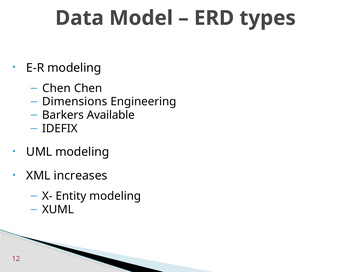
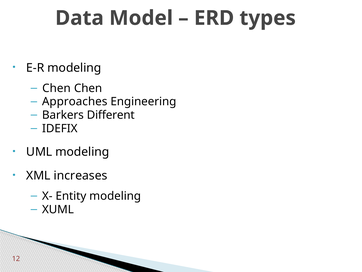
Dimensions: Dimensions -> Approaches
Available: Available -> Different
